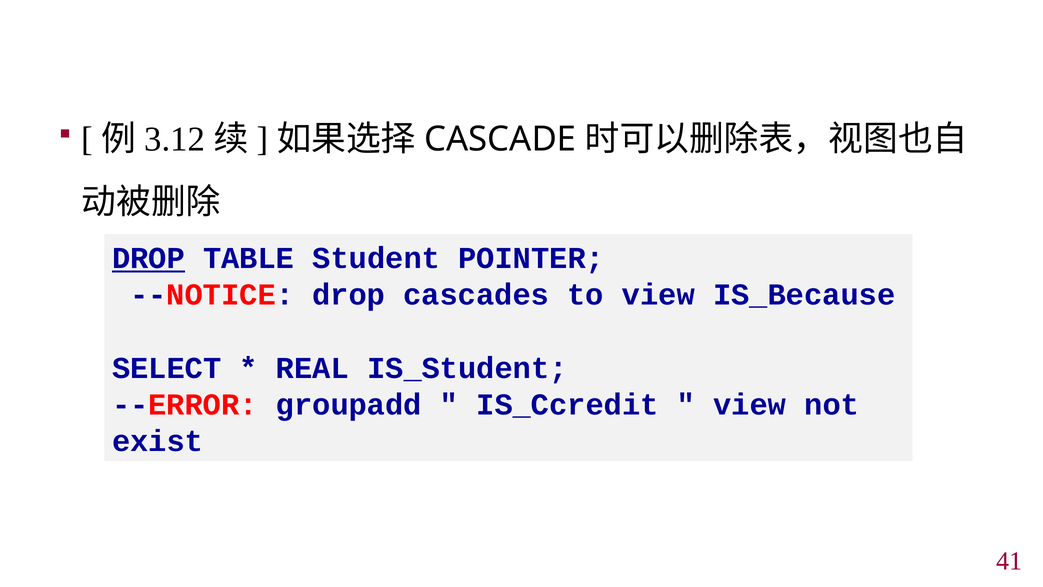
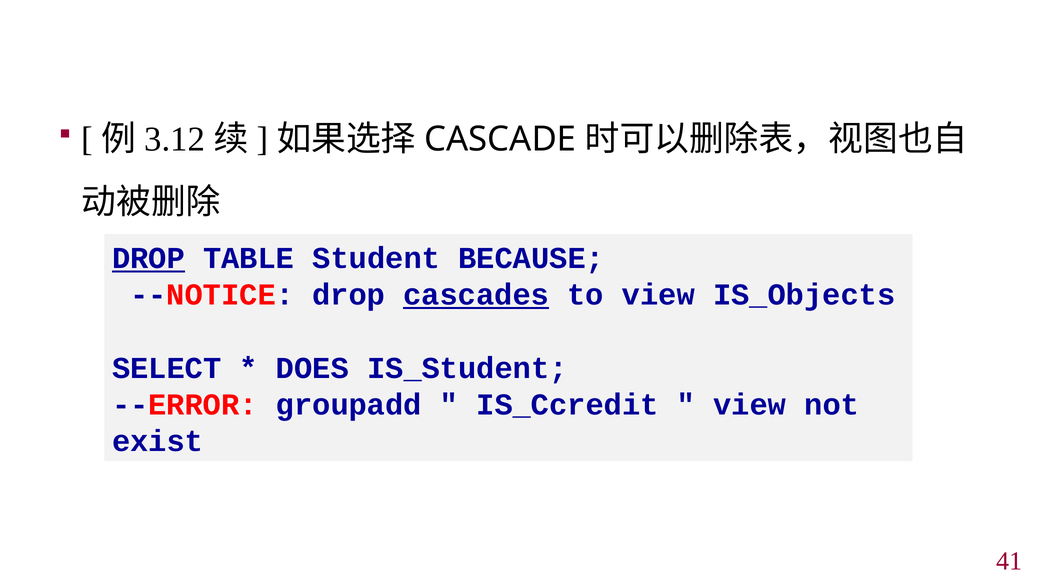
POINTER: POINTER -> BECAUSE
cascades underline: none -> present
IS_Because: IS_Because -> IS_Objects
REAL: REAL -> DOES
